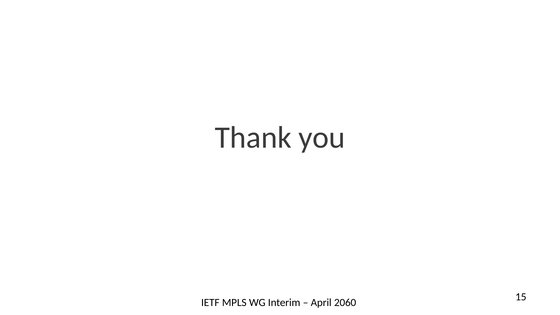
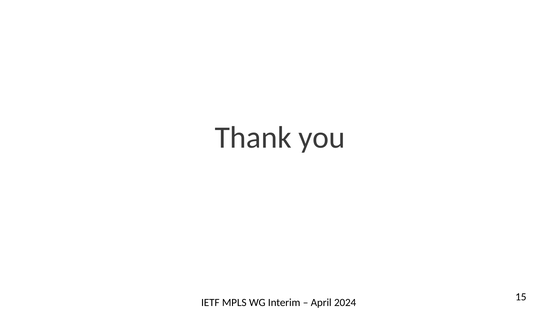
2060: 2060 -> 2024
